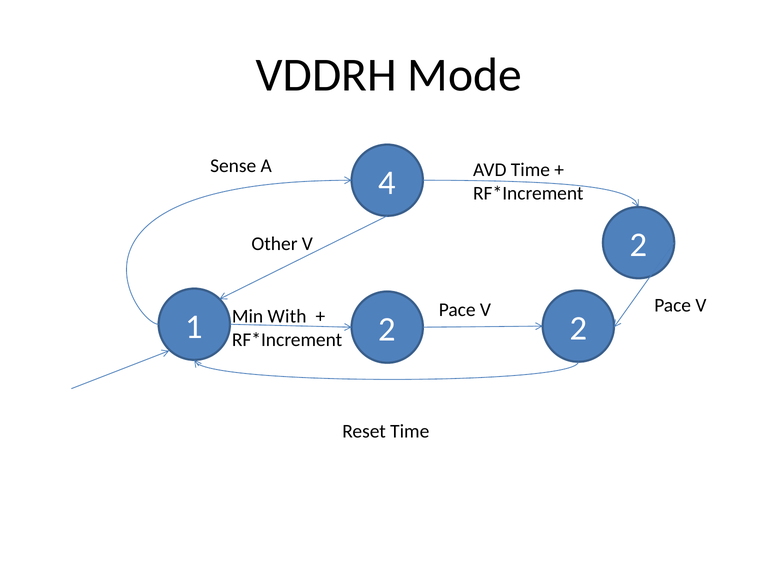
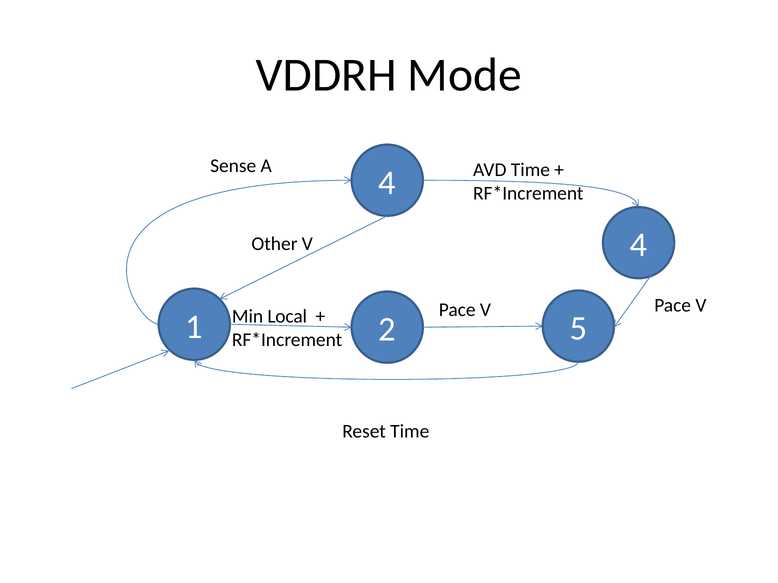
V 2: 2 -> 4
With: With -> Local
2 2: 2 -> 5
